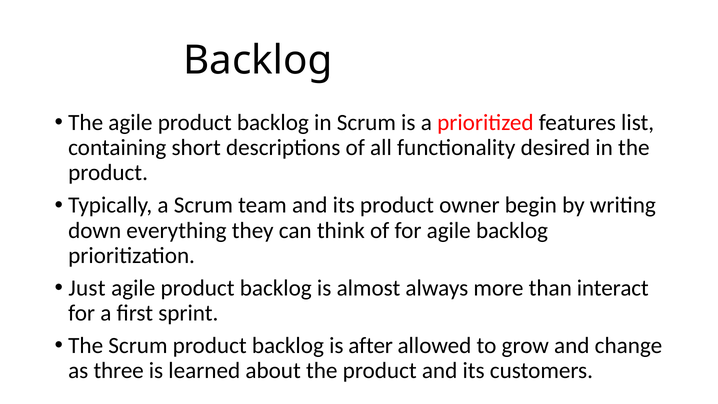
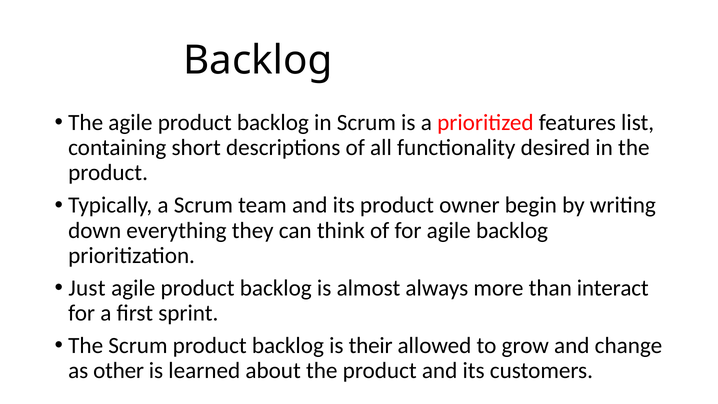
after: after -> their
three: three -> other
